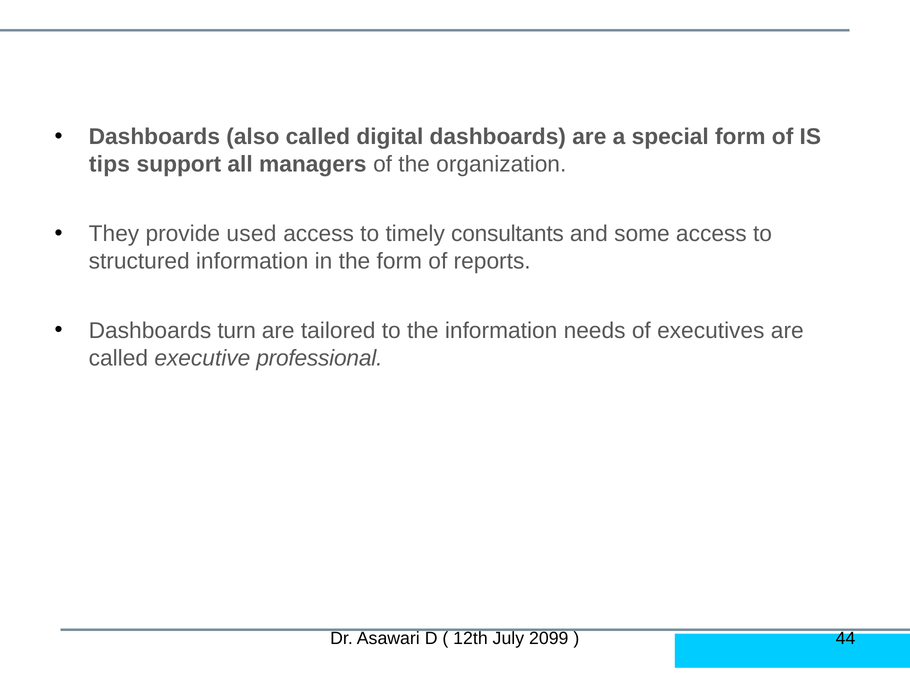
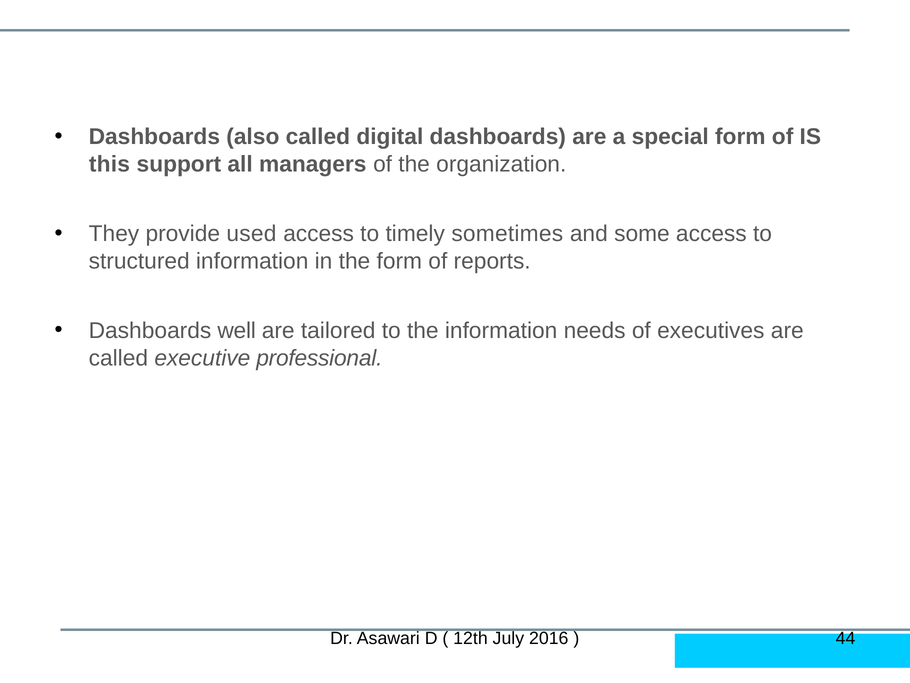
tips: tips -> this
consultants: consultants -> sometimes
turn: turn -> well
2099: 2099 -> 2016
